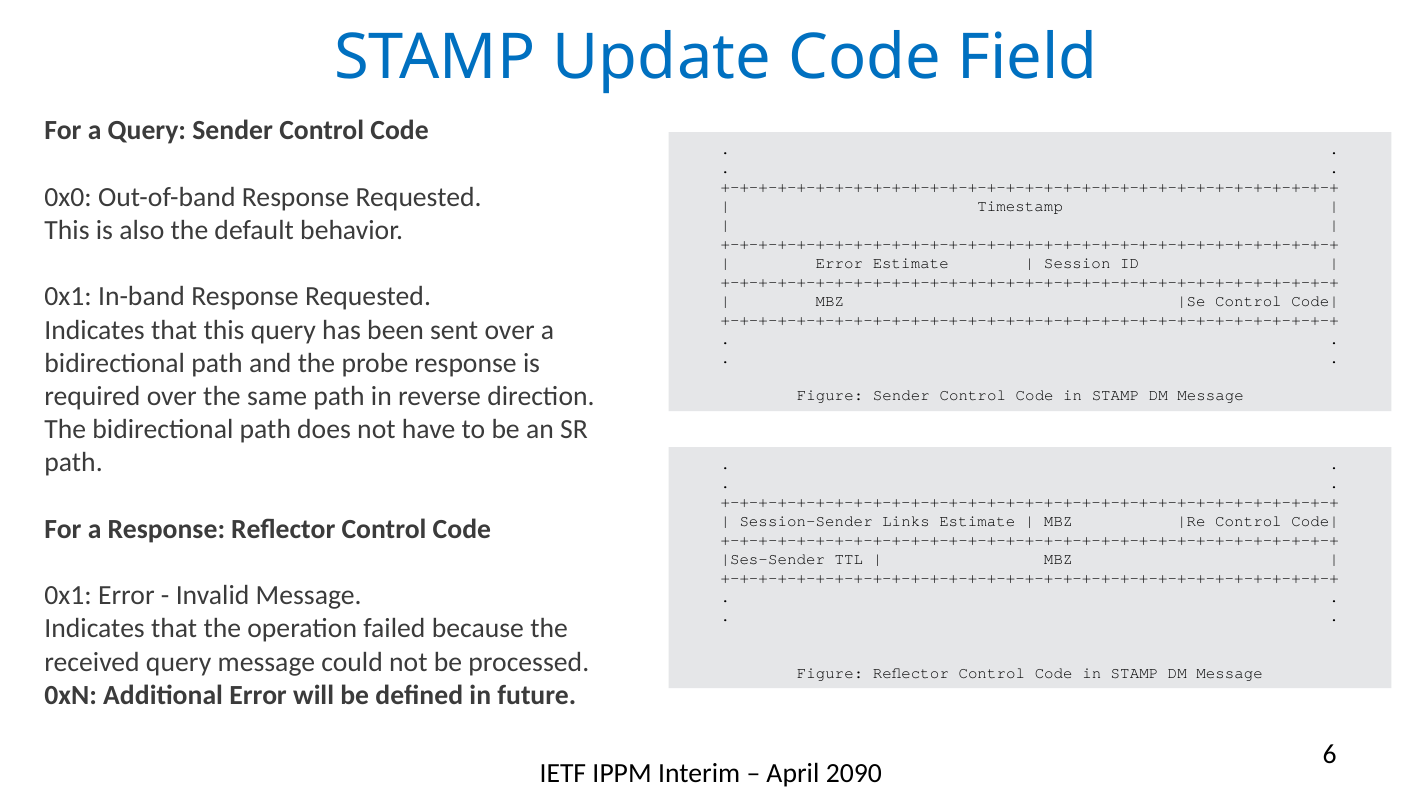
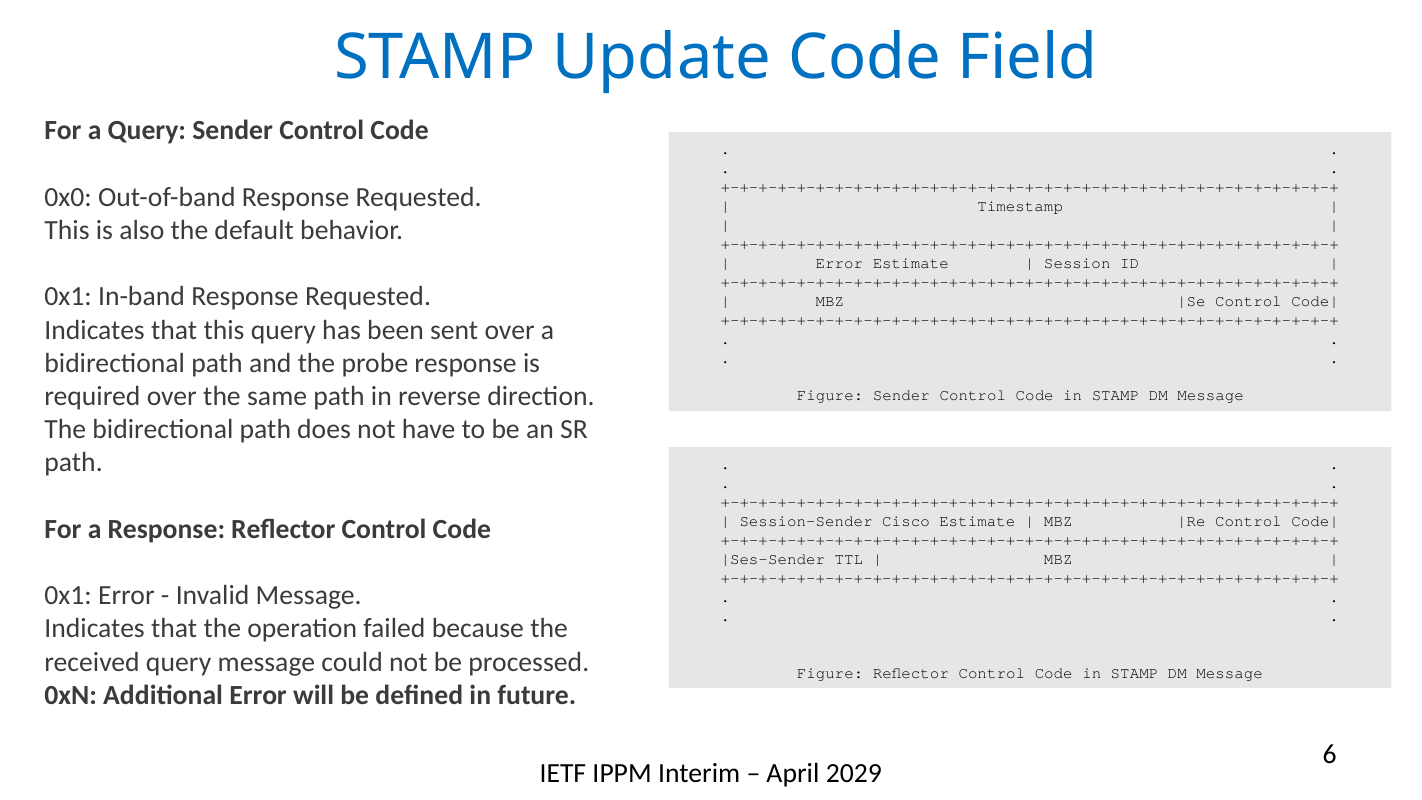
Links: Links -> Cisco
2090: 2090 -> 2029
